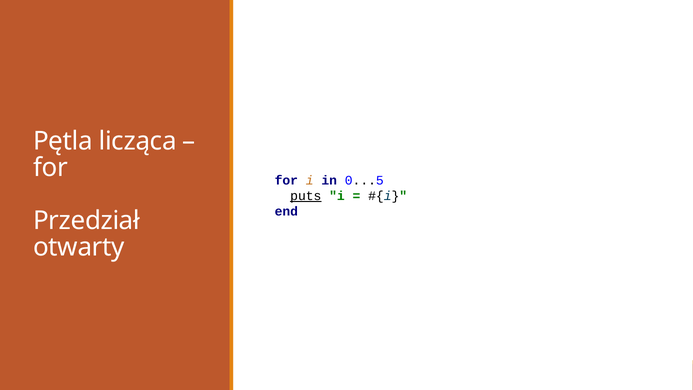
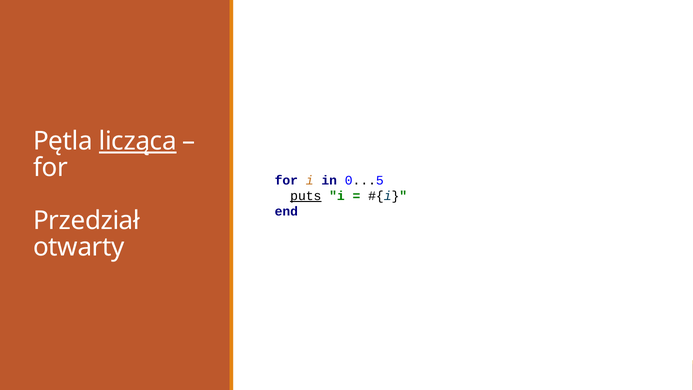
licząca underline: none -> present
